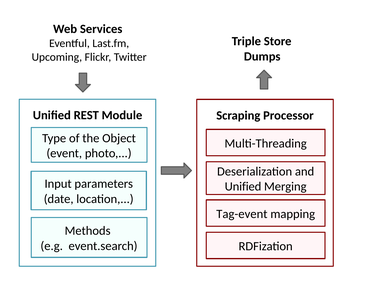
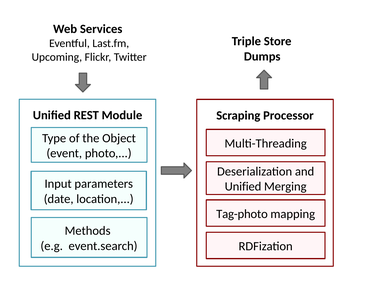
Tag-event: Tag-event -> Tag-photo
